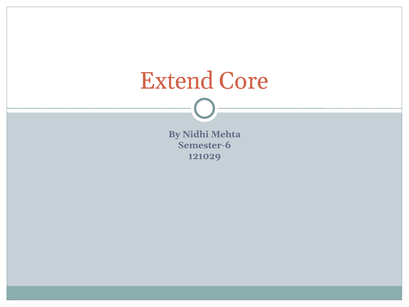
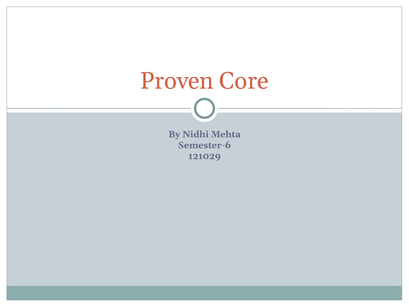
Extend: Extend -> Proven
